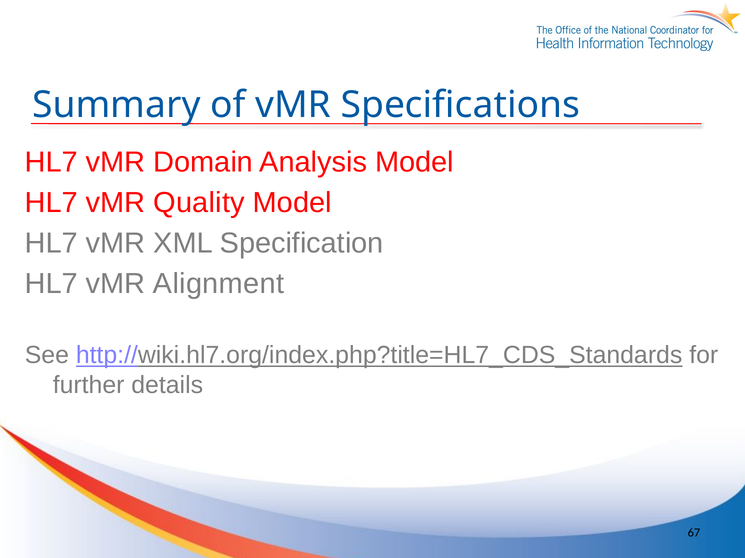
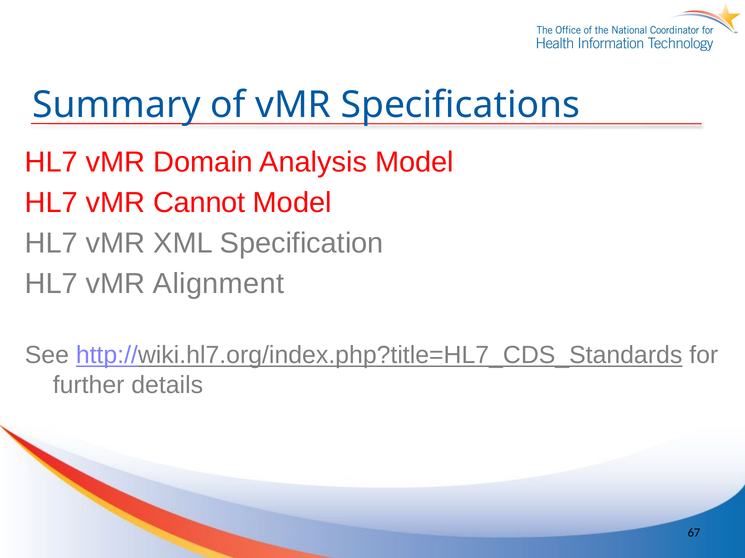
Quality: Quality -> Cannot
